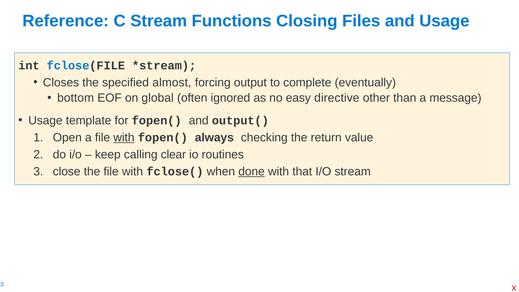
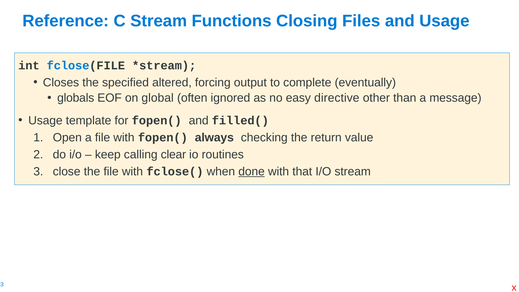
almost: almost -> altered
bottom: bottom -> globals
output(: output( -> filled(
with at (124, 138) underline: present -> none
